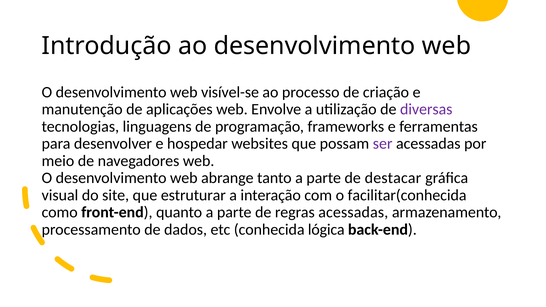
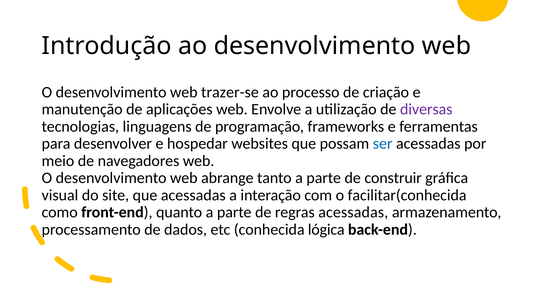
visível-se: visível-se -> trazer-se
ser colour: purple -> blue
destacar: destacar -> construir
que estruturar: estruturar -> acessadas
